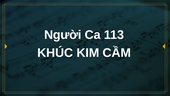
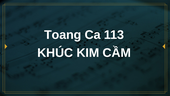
Người: Người -> Toang
